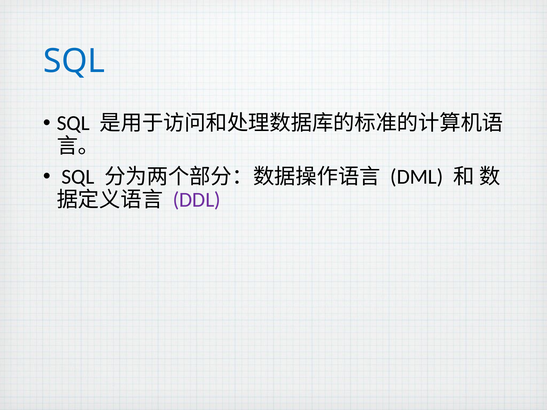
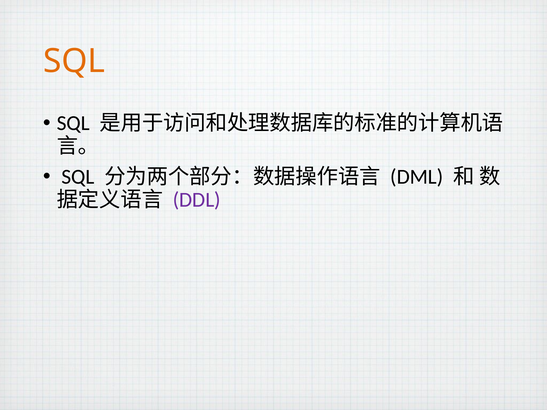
SQL at (74, 61) colour: blue -> orange
